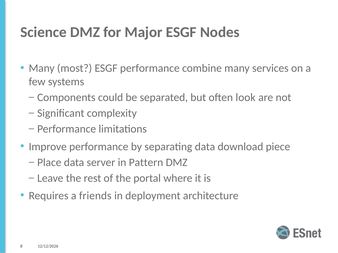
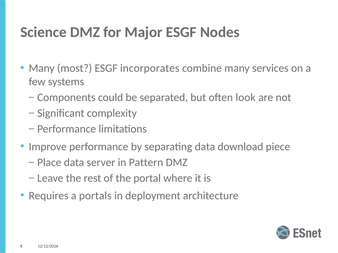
ESGF performance: performance -> incorporates
friends: friends -> portals
